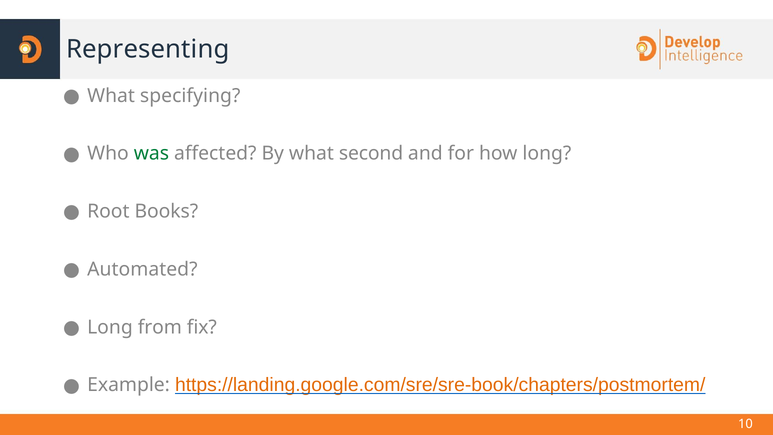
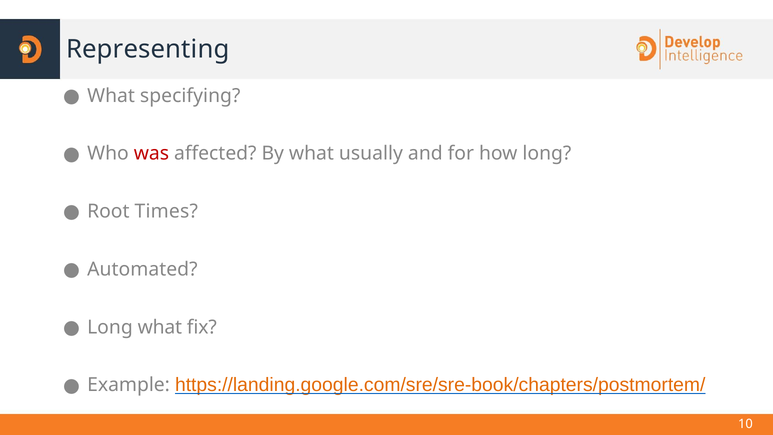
was colour: green -> red
second: second -> usually
Books: Books -> Times
Long from: from -> what
